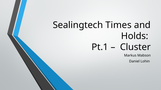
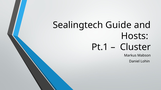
Times: Times -> Guide
Holds: Holds -> Hosts
